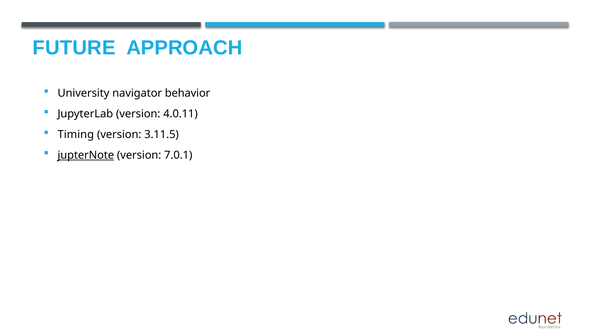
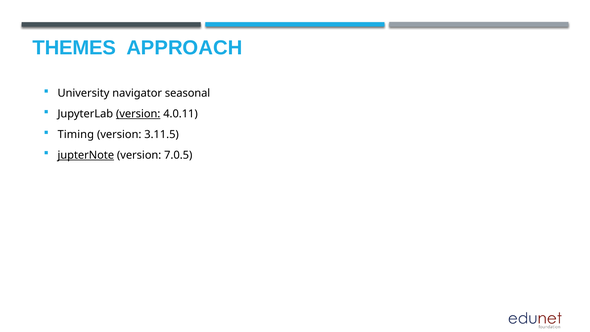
FUTURE: FUTURE -> THEMES
behavior: behavior -> seasonal
version at (138, 114) underline: none -> present
7.0.1: 7.0.1 -> 7.0.5
